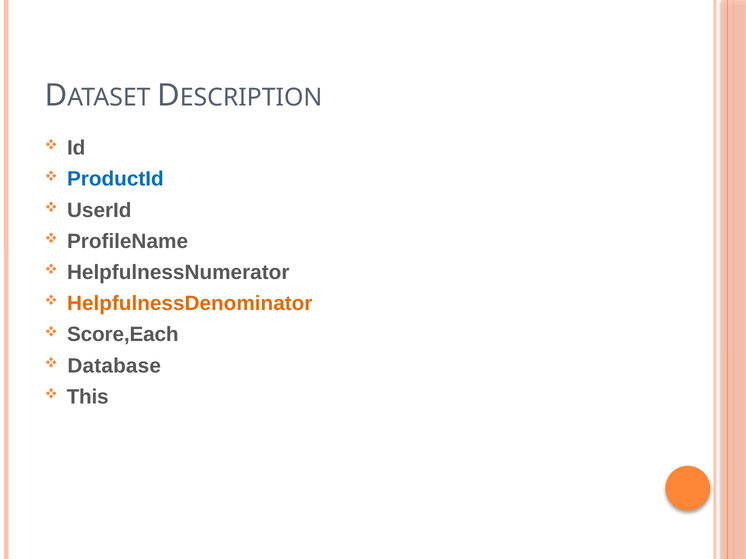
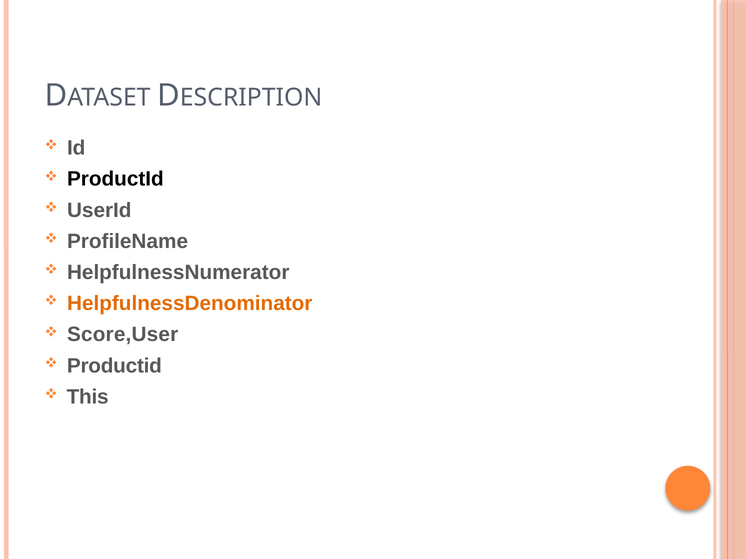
ProductId at (115, 179) colour: blue -> black
Score,Each: Score,Each -> Score,User
Database at (114, 366): Database -> Productid
